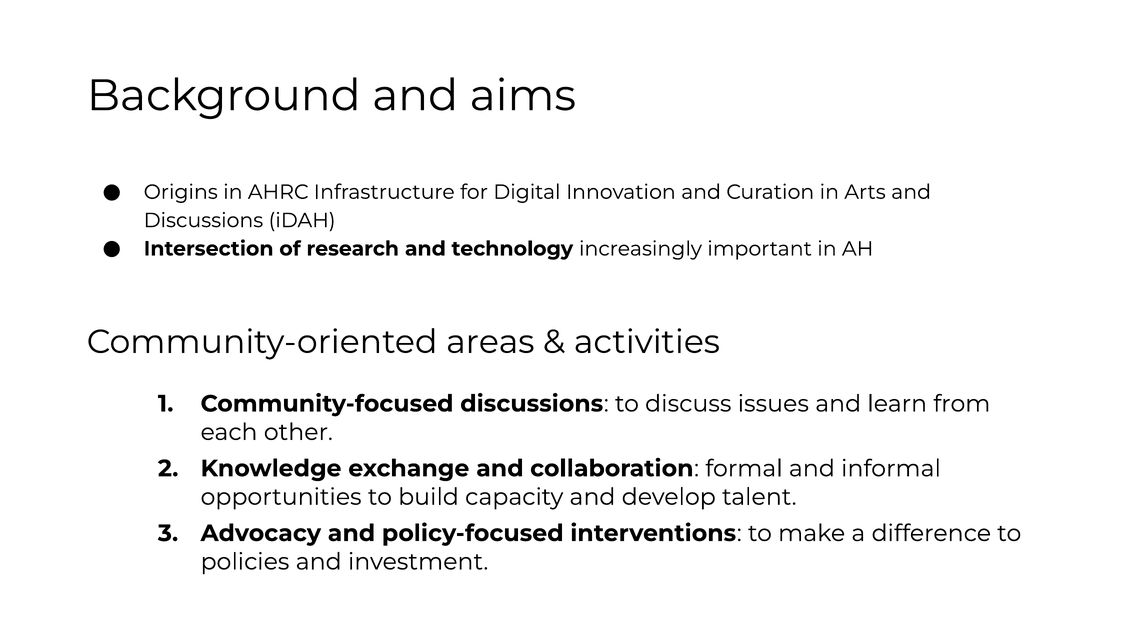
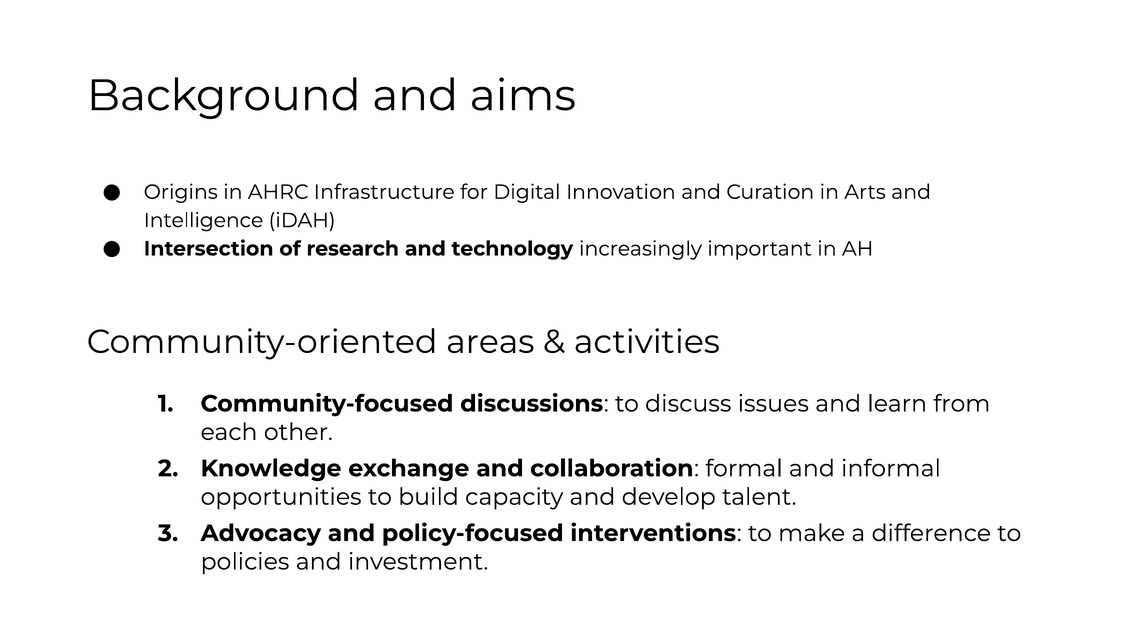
Discussions at (203, 220): Discussions -> Intelligence
